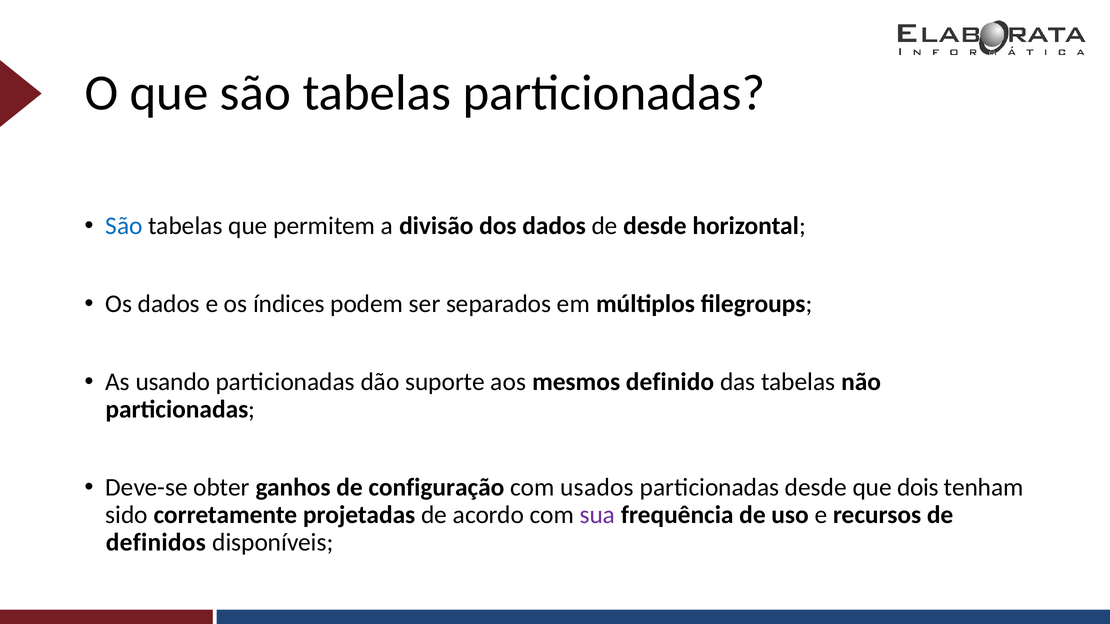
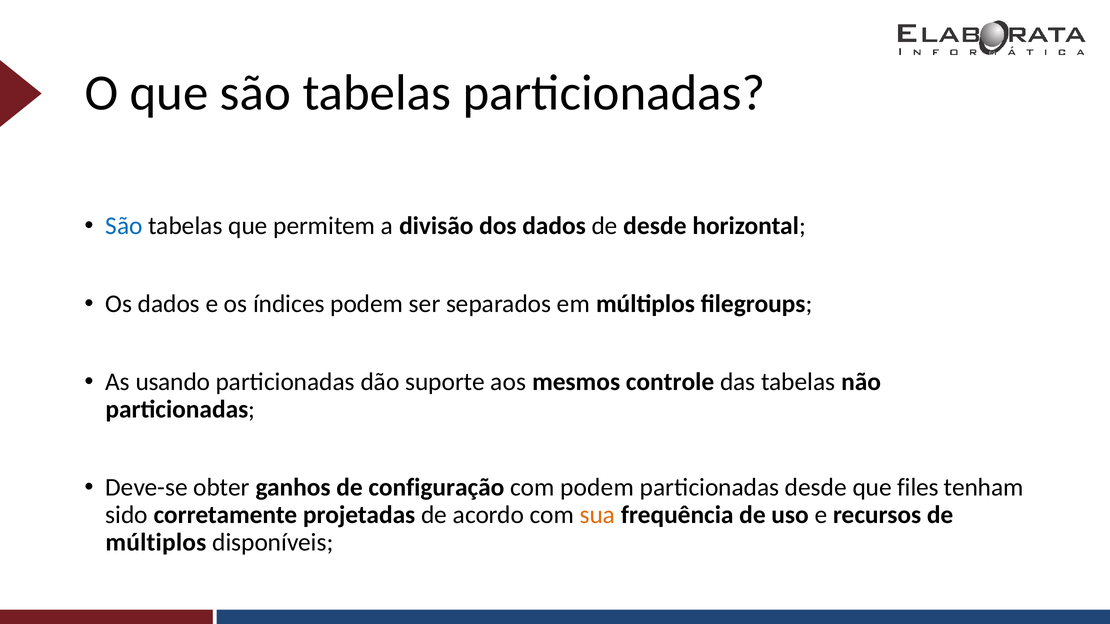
definido: definido -> controle
com usados: usados -> podem
dois: dois -> files
sua colour: purple -> orange
definidos at (156, 543): definidos -> múltiplos
